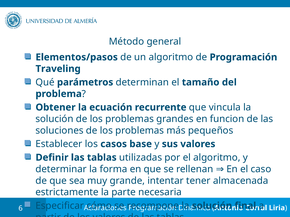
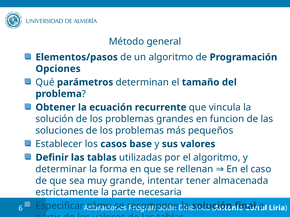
Traveling: Traveling -> Opciones
